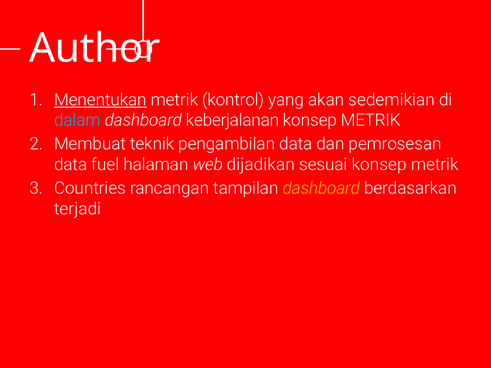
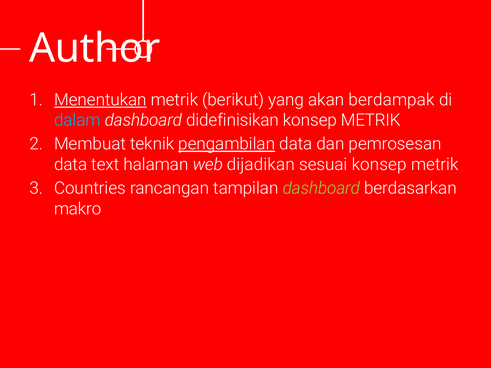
kontrol: kontrol -> berikut
sedemikian: sedemikian -> berdampak
keberjalanan: keberjalanan -> didefinisikan
pengambilan underline: none -> present
fuel: fuel -> text
dashboard at (321, 188) colour: yellow -> light green
terjadi: terjadi -> makro
